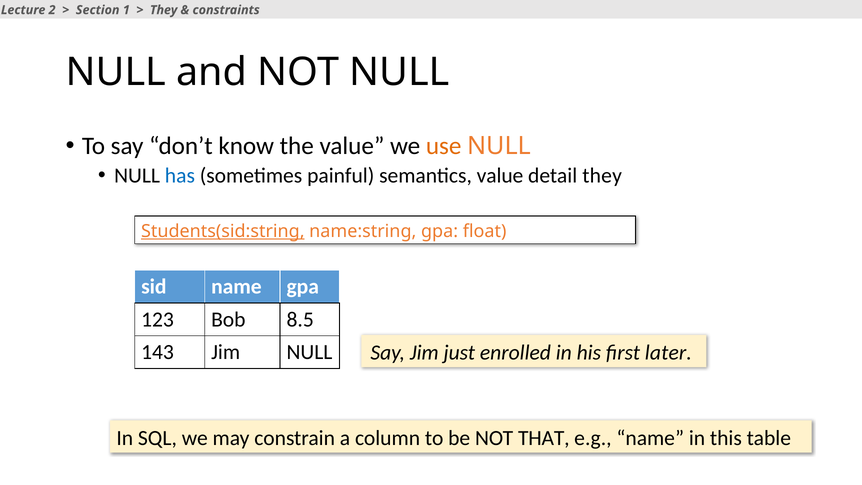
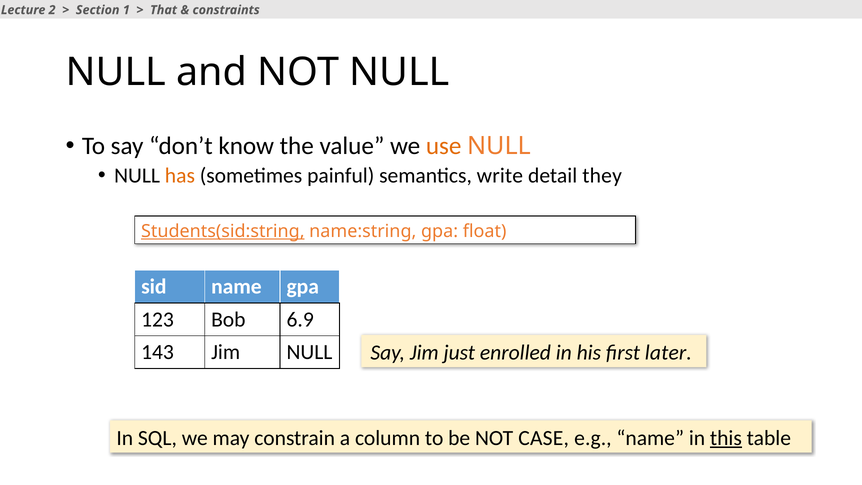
They at (164, 10): They -> That
has colour: blue -> orange
semantics value: value -> write
8.5: 8.5 -> 6.9
THAT: THAT -> CASE
this underline: none -> present
